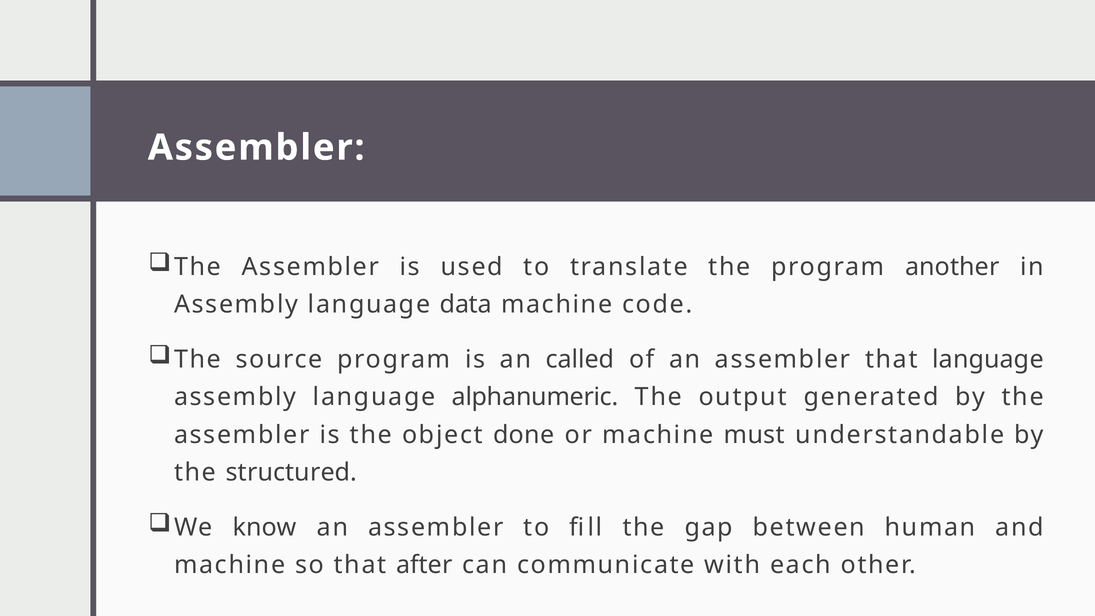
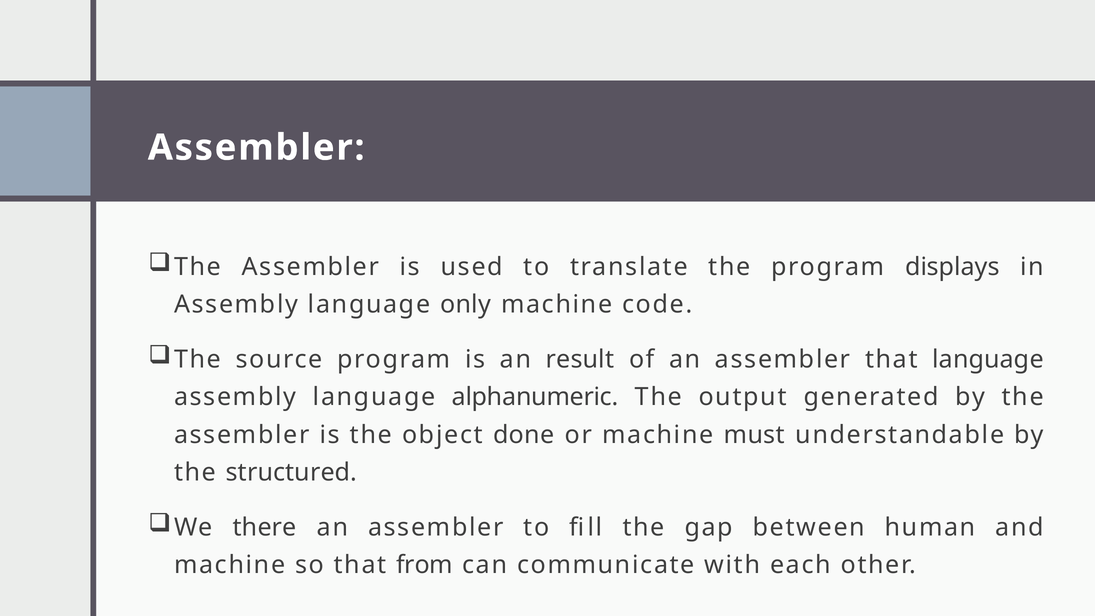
another: another -> displays
data: data -> only
called: called -> result
know: know -> there
after: after -> from
